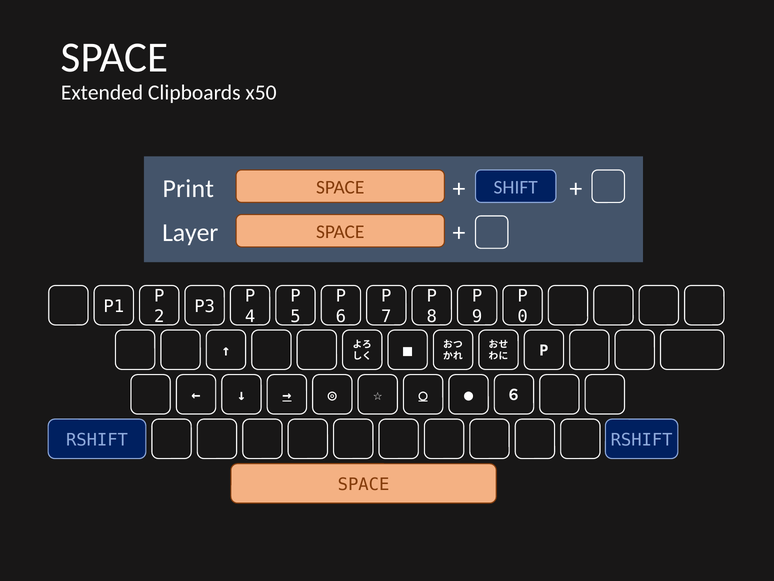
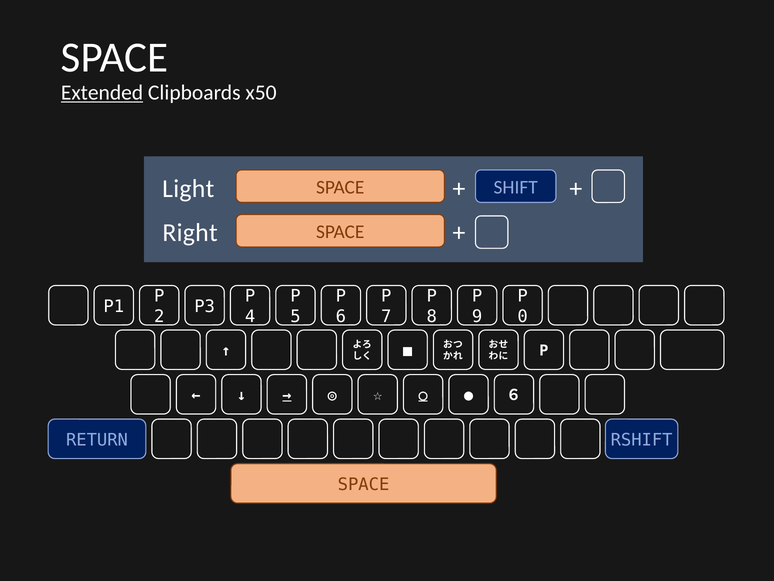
Extended underline: none -> present
Print: Print -> Light
Layer: Layer -> Right
RSHIFT at (97, 440): RSHIFT -> RETURN
